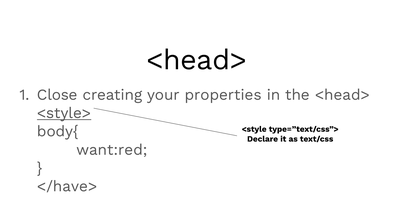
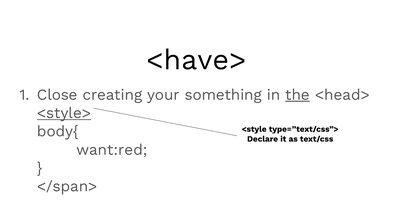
<head> at (197, 60): <head> -> <have>
properties: properties -> something
the underline: none -> present
</have>: </have> -> </span>
